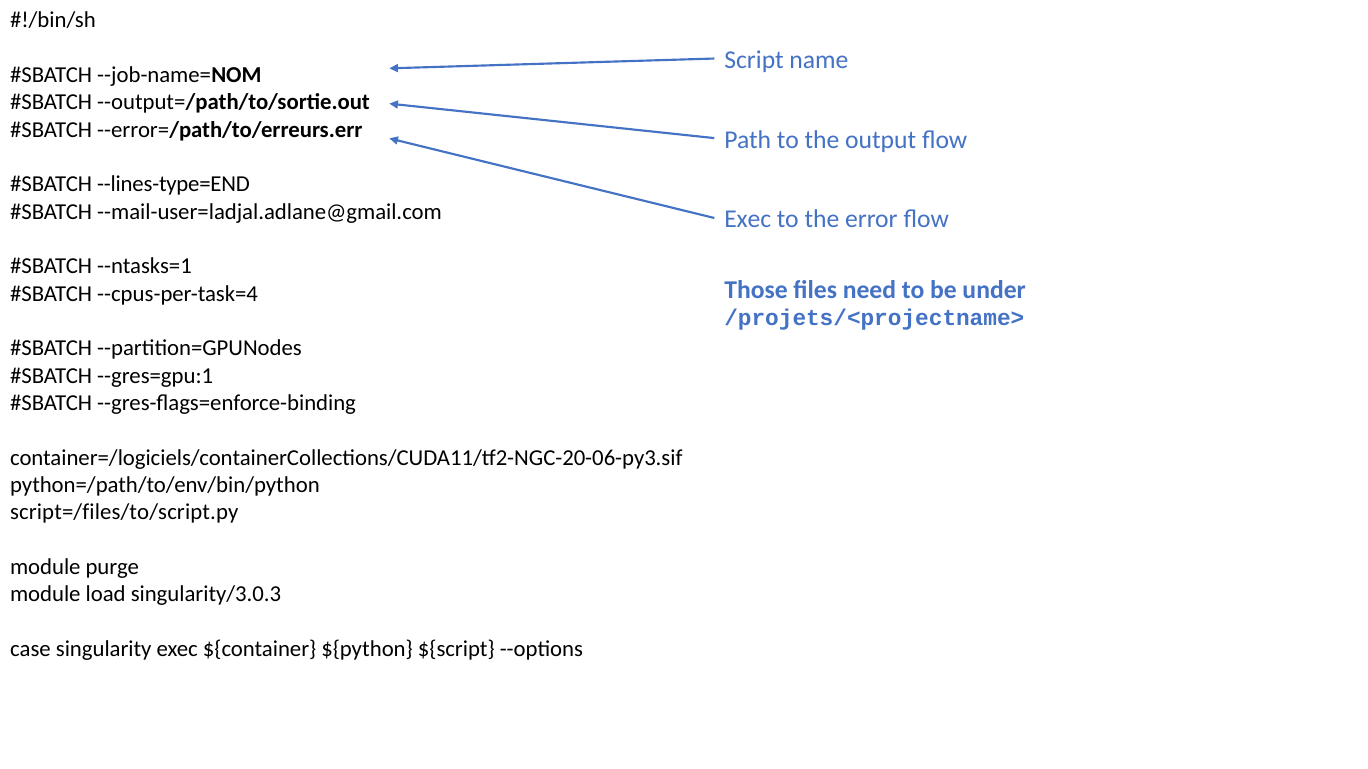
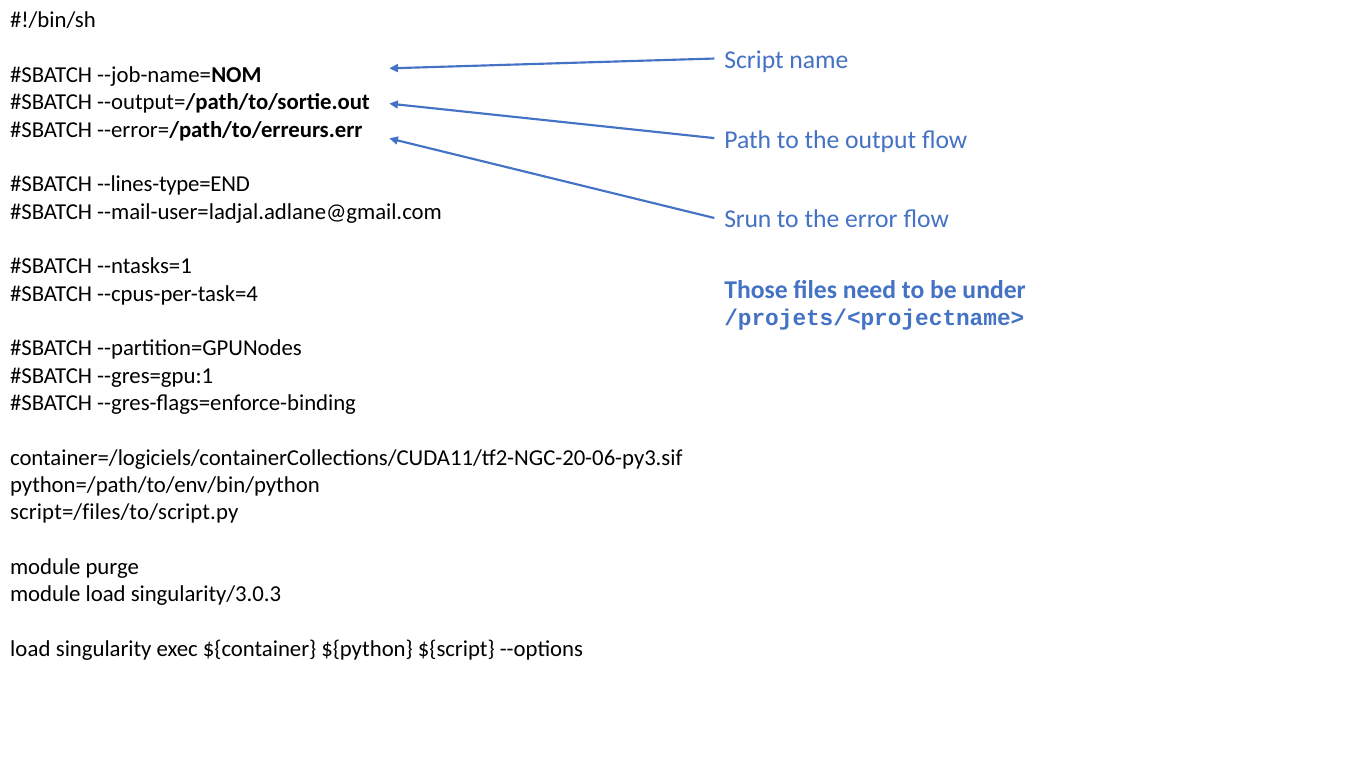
Exec at (748, 220): Exec -> Srun
case at (30, 649): case -> load
